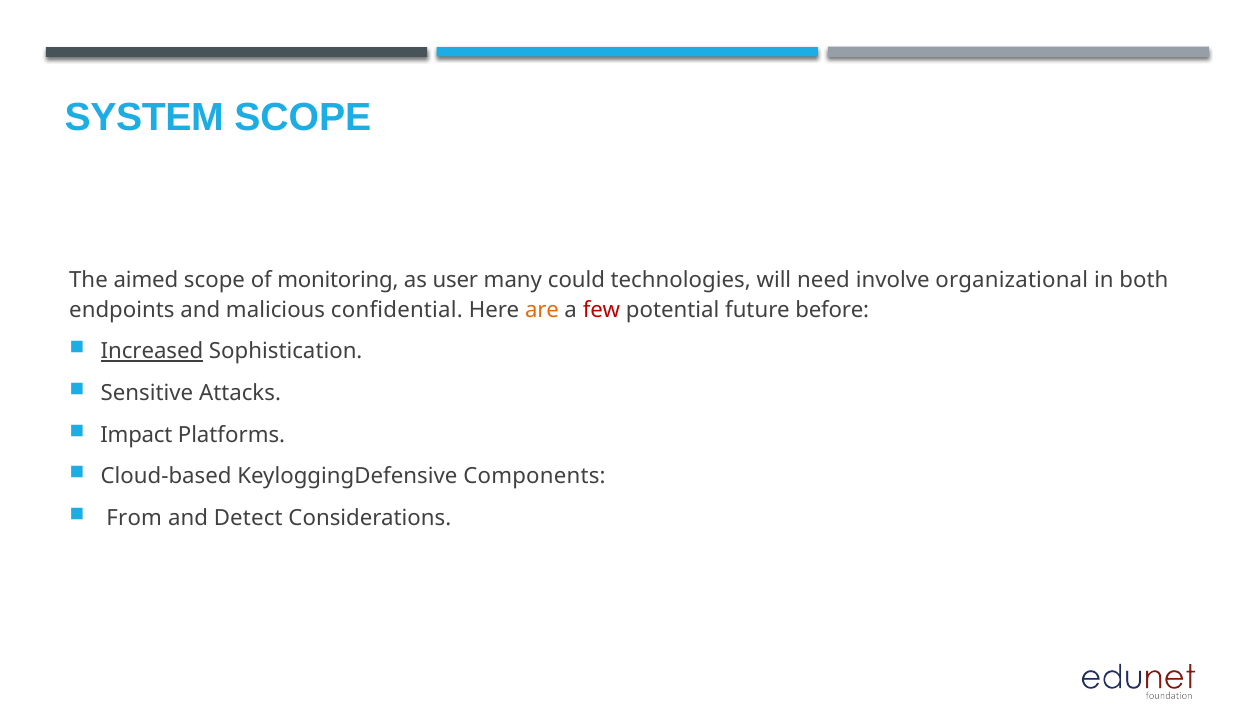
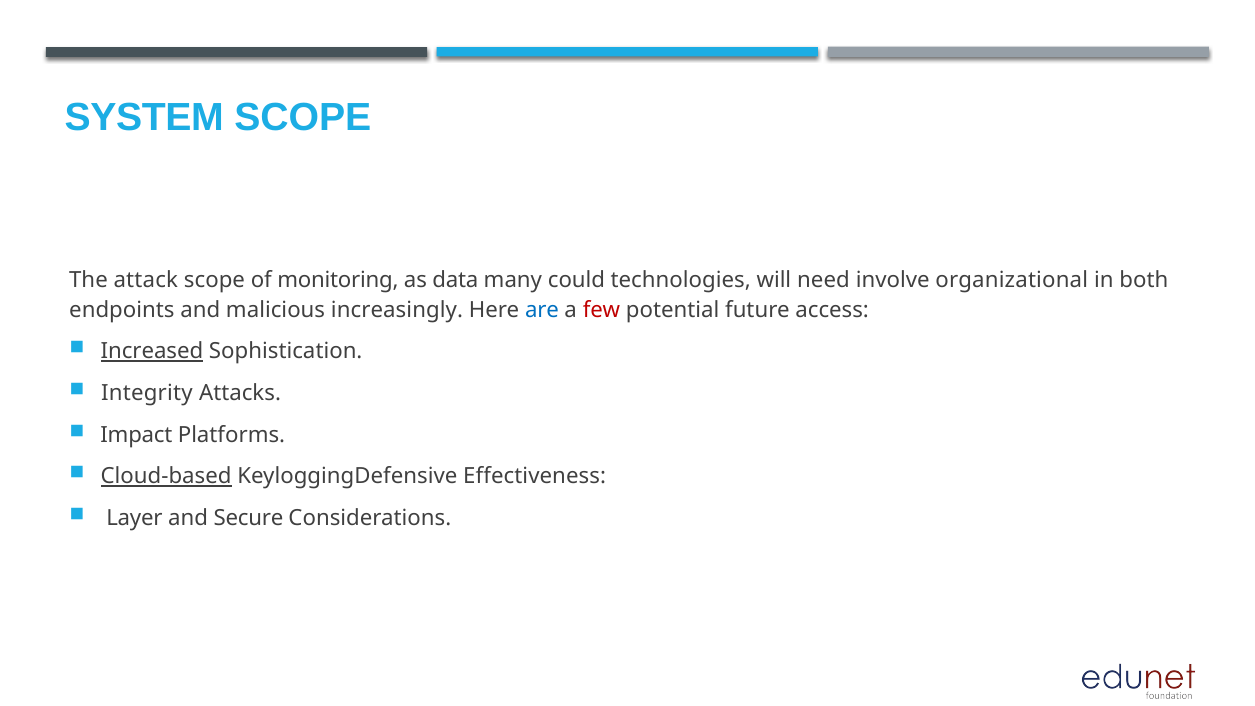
aimed: aimed -> attack
user: user -> data
confidential: confidential -> increasingly
are colour: orange -> blue
before: before -> access
Sensitive: Sensitive -> Integrity
Cloud-based underline: none -> present
Components: Components -> Effectiveness
From: From -> Layer
Detect: Detect -> Secure
